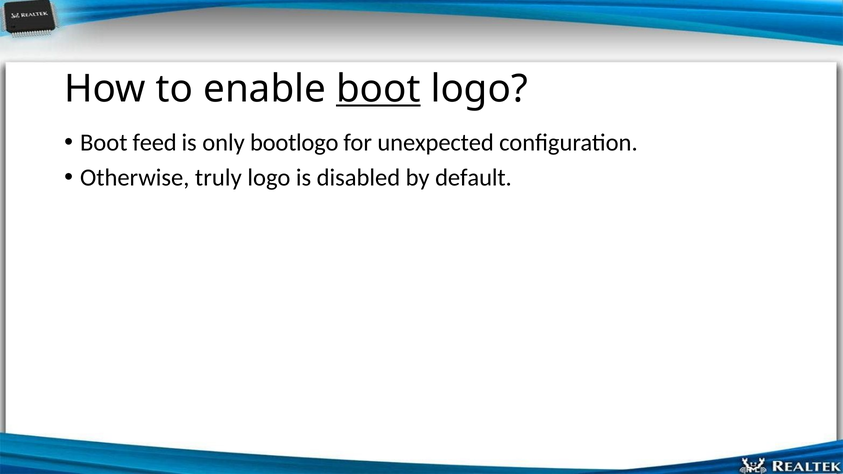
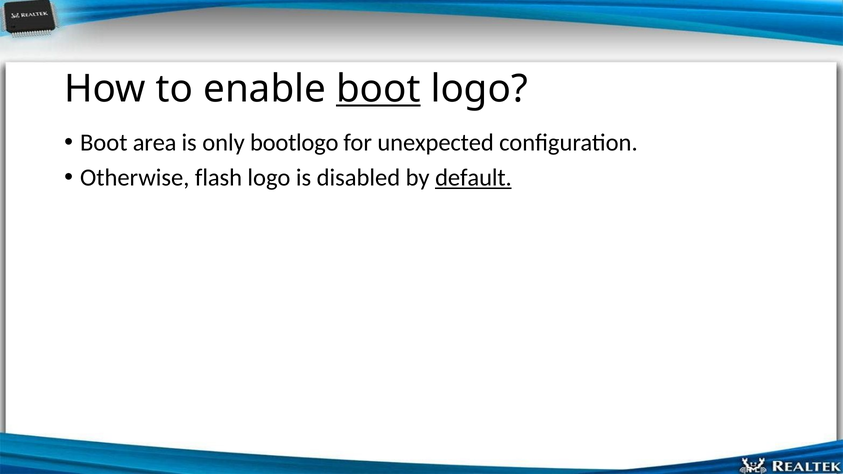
feed: feed -> area
truly: truly -> flash
default underline: none -> present
